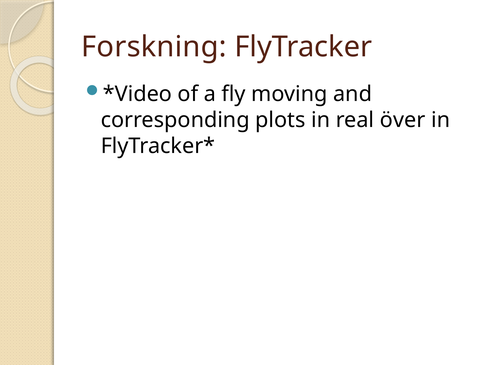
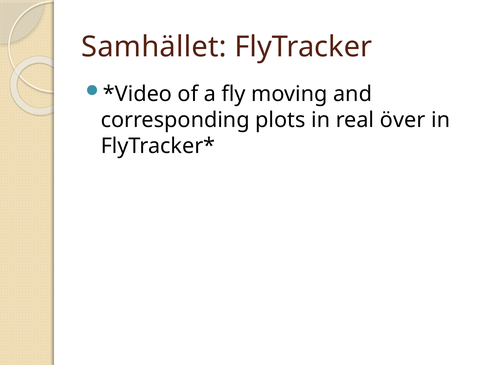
Forskning: Forskning -> Samhället
